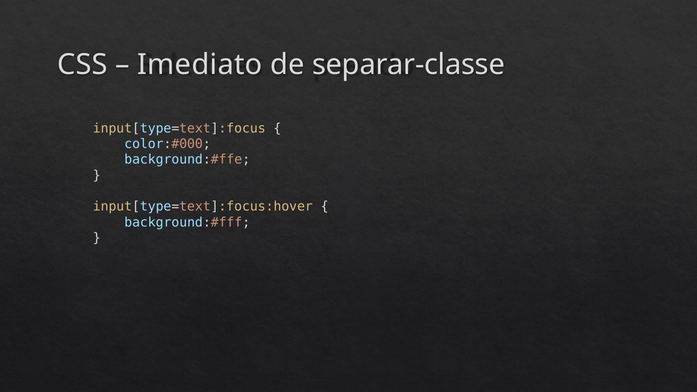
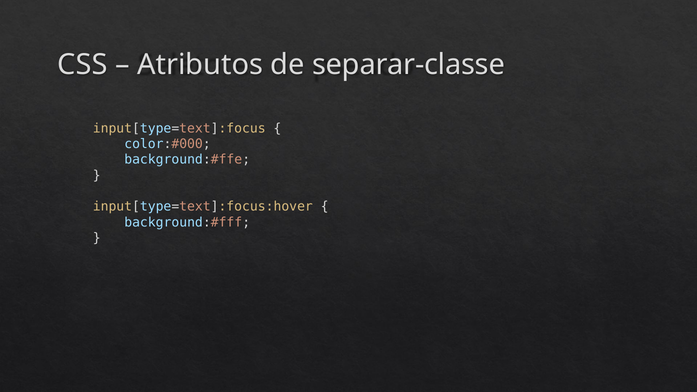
Imediato: Imediato -> Atributos
